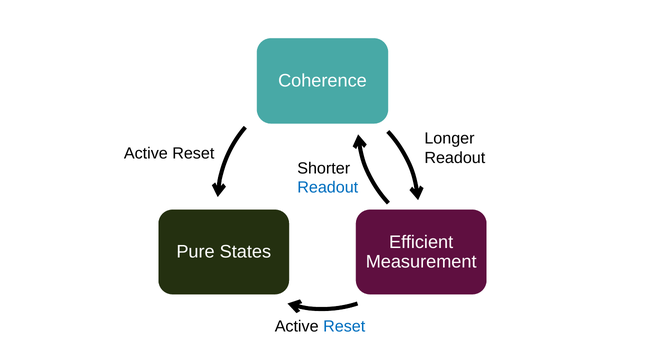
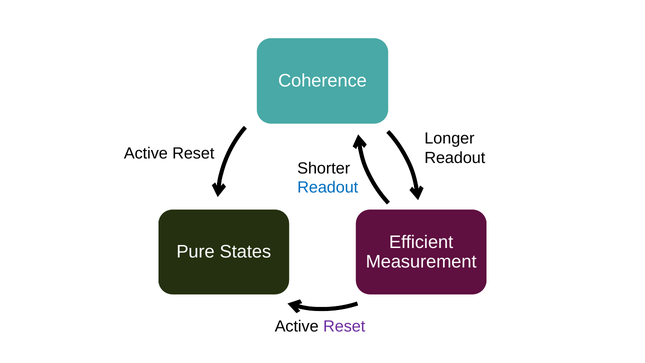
Reset at (344, 326) colour: blue -> purple
